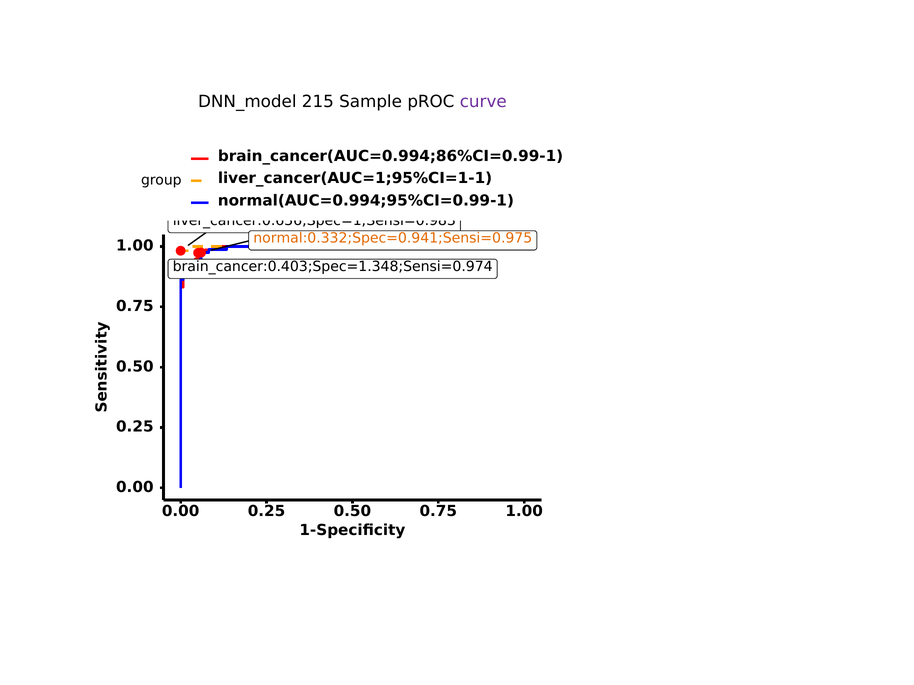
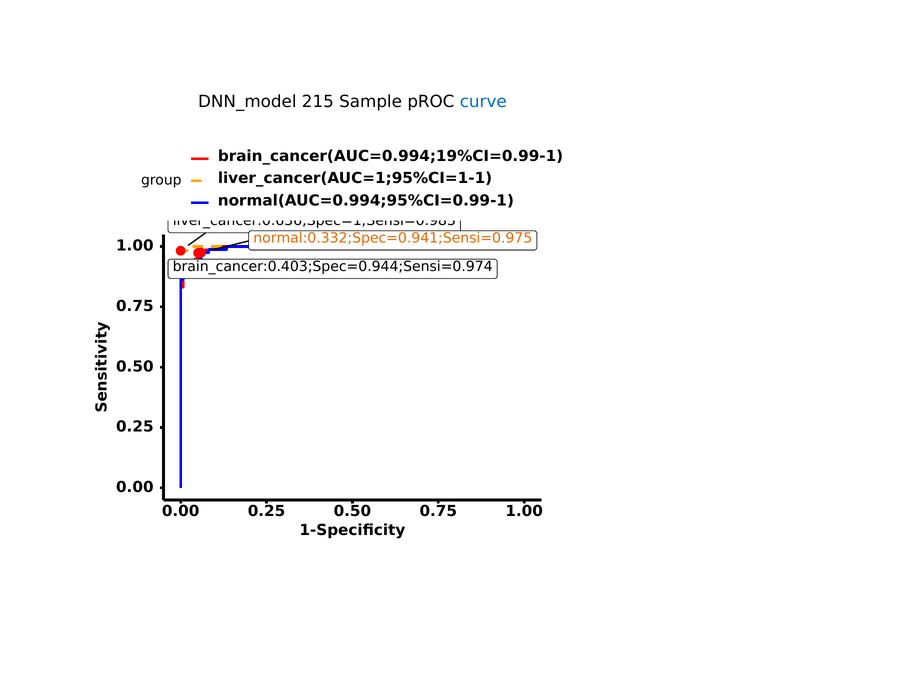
curve colour: purple -> blue
brain_cancer(AUC=0.994;86%CI=0.99-1: brain_cancer(AUC=0.994;86%CI=0.99-1 -> brain_cancer(AUC=0.994;19%CI=0.99-1
brain_cancer:0.403;Spec=1.348;Sensi=0.974: brain_cancer:0.403;Spec=1.348;Sensi=0.974 -> brain_cancer:0.403;Spec=0.944;Sensi=0.974
